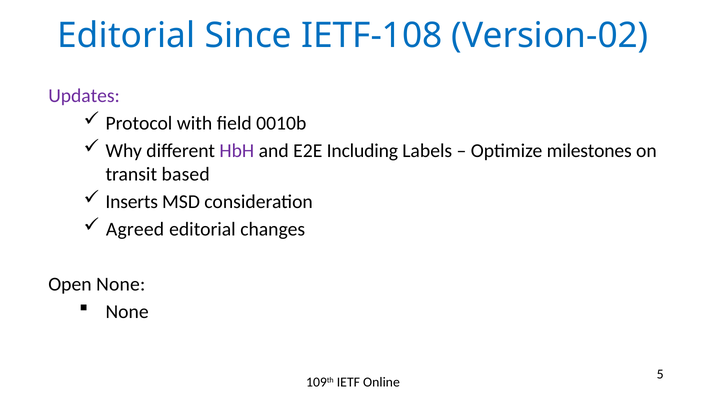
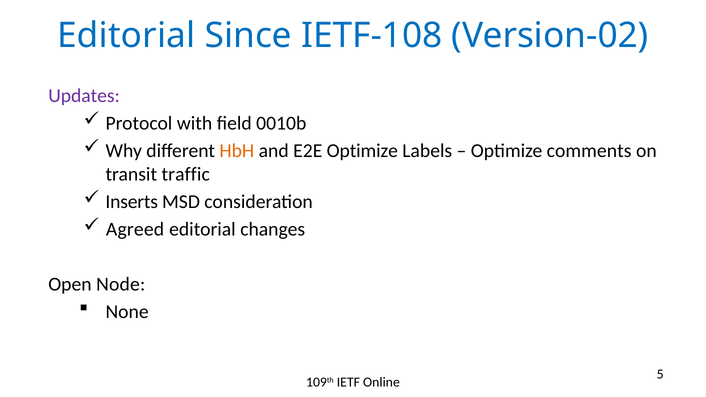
HbH colour: purple -> orange
E2E Including: Including -> Optimize
milestones: milestones -> comments
based: based -> traffic
Open None: None -> Node
